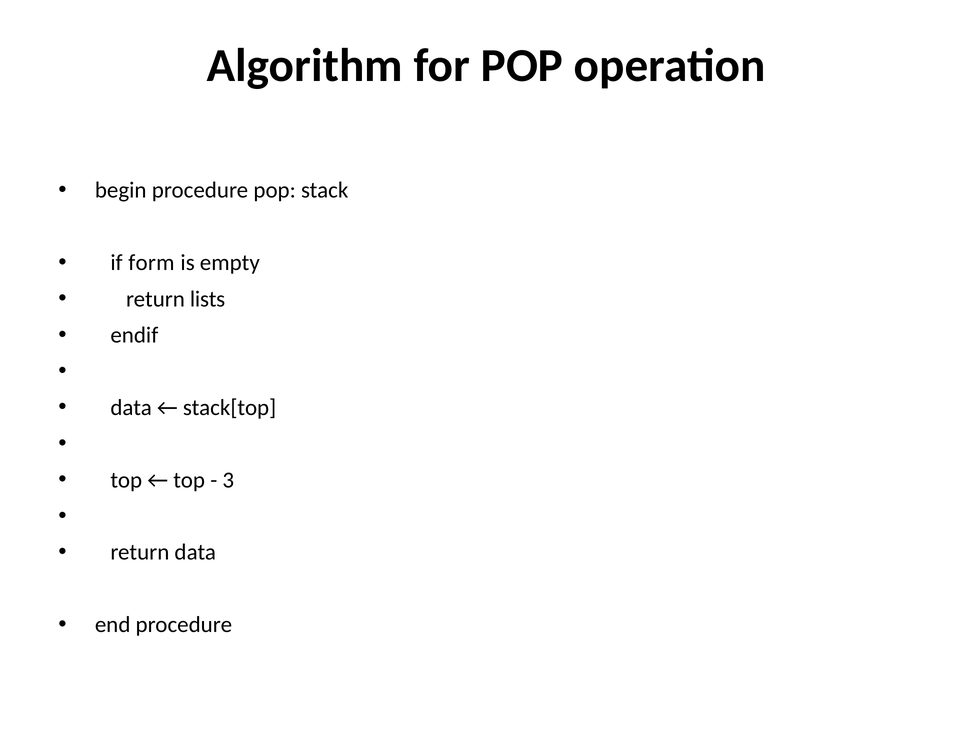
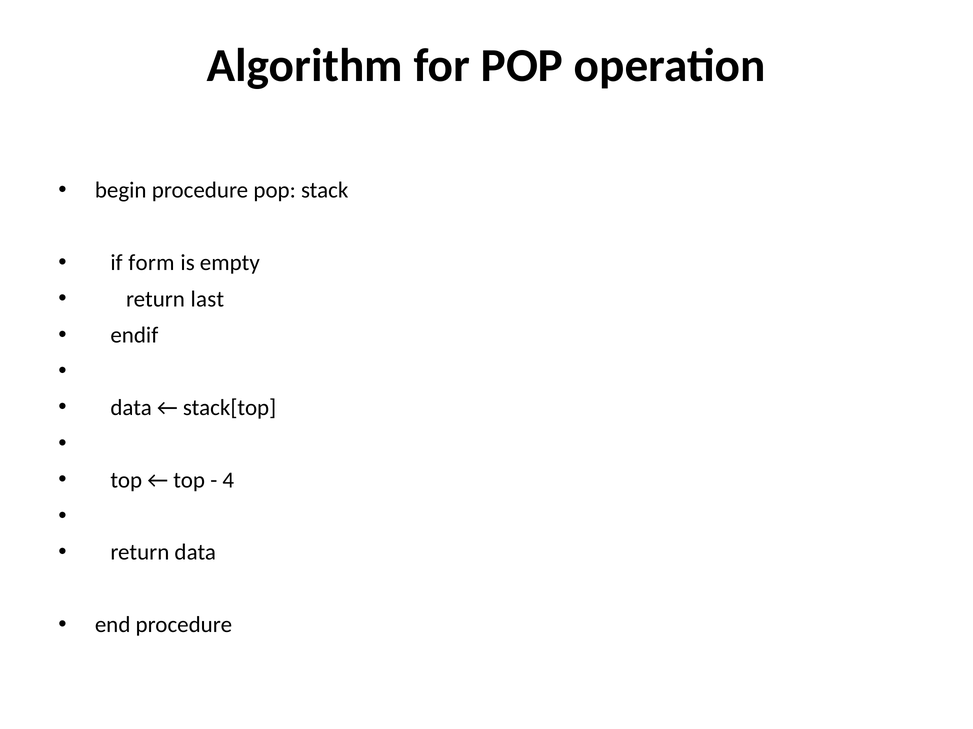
lists: lists -> last
3: 3 -> 4
